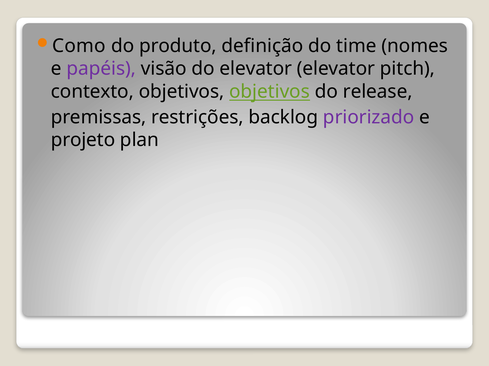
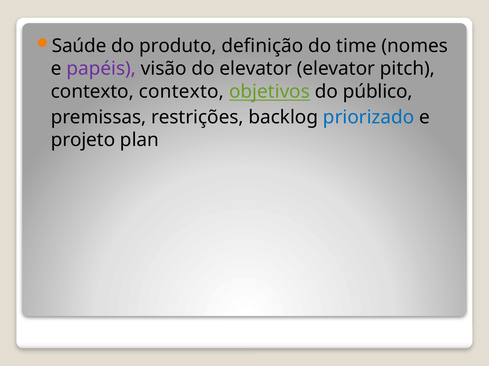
Como: Como -> Saúde
contexto objetivos: objetivos -> contexto
release: release -> público
priorizado colour: purple -> blue
